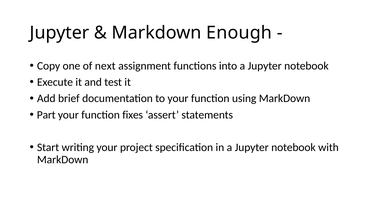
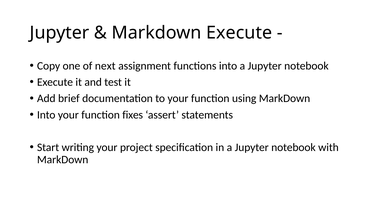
Markdown Enough: Enough -> Execute
Part at (46, 115): Part -> Into
